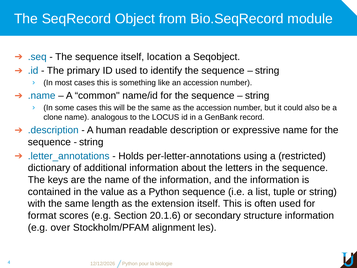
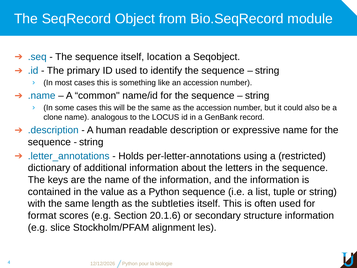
extension: extension -> subtleties
over: over -> slice
